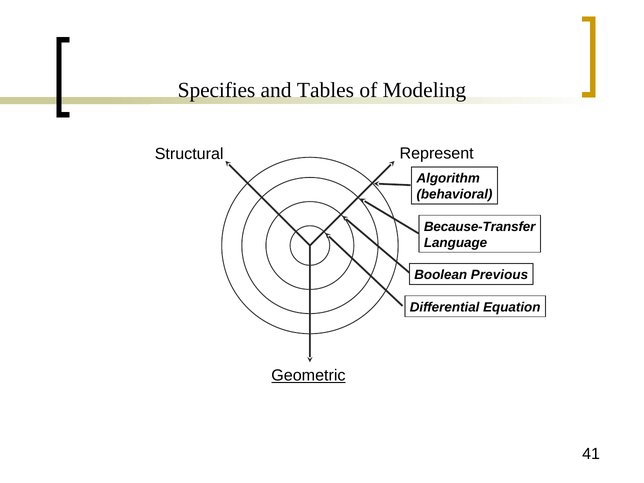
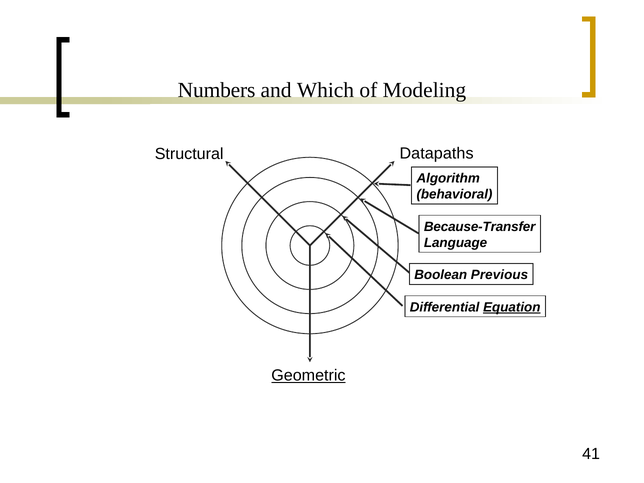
Specifies: Specifies -> Numbers
Tables: Tables -> Which
Represent: Represent -> Datapaths
Equation underline: none -> present
